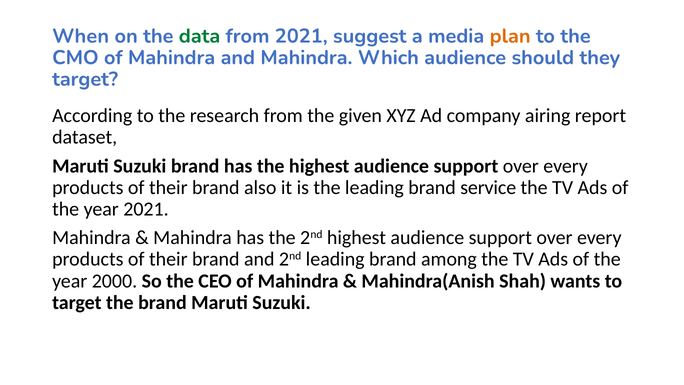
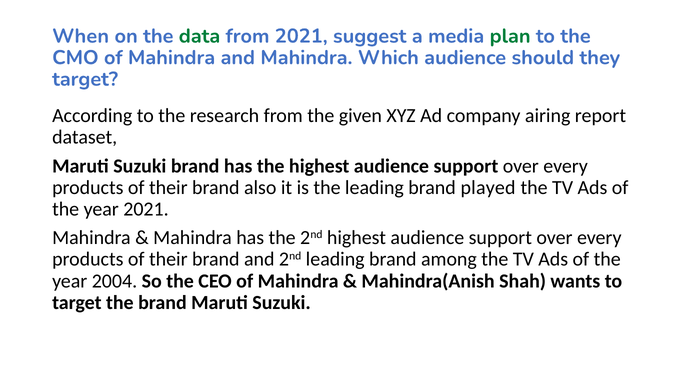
plan colour: orange -> green
service: service -> played
2000: 2000 -> 2004
